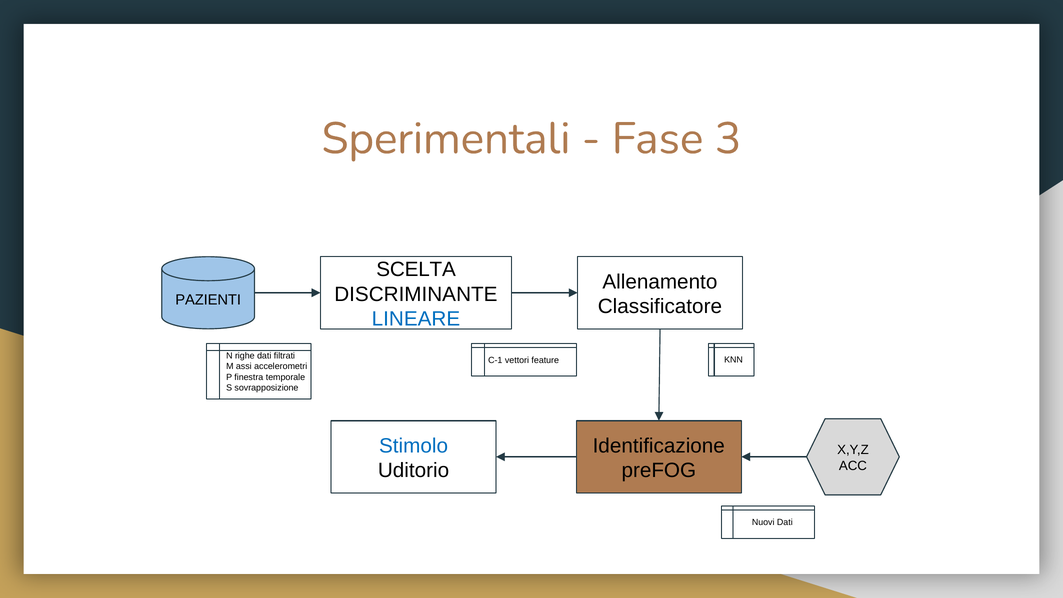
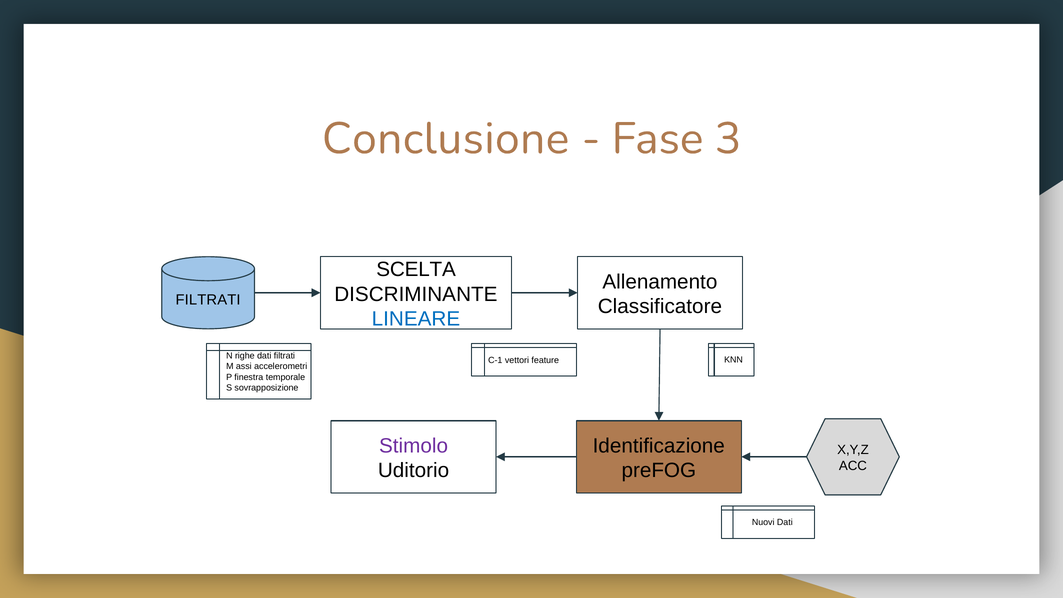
Sperimentali: Sperimentali -> Conclusione
PAZIENTI at (208, 300): PAZIENTI -> FILTRATI
Stimolo colour: blue -> purple
